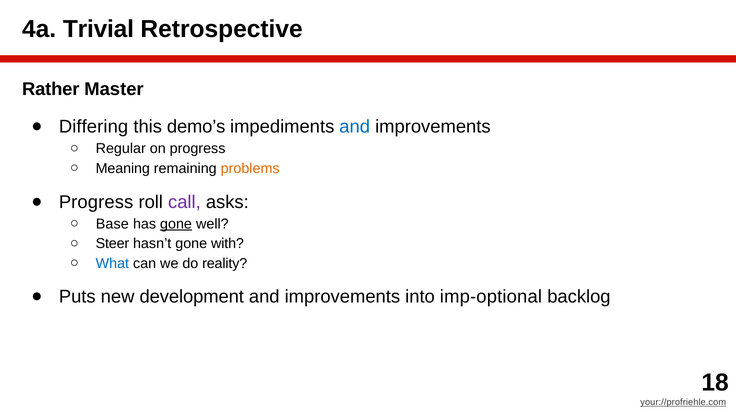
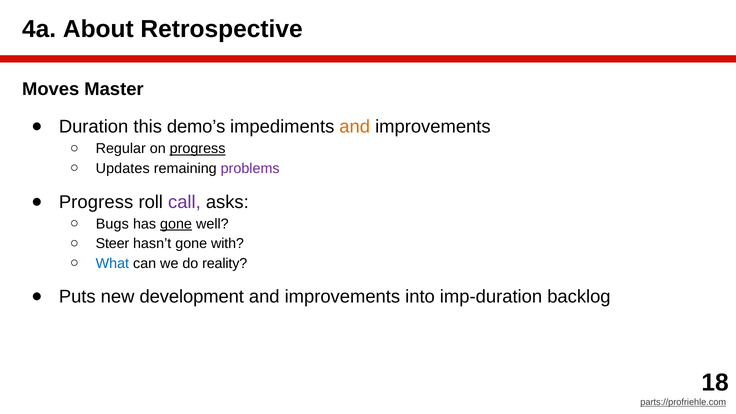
Trivial: Trivial -> About
Rather: Rather -> Moves
Differing: Differing -> Duration
and at (355, 127) colour: blue -> orange
progress at (198, 149) underline: none -> present
Meaning: Meaning -> Updates
problems colour: orange -> purple
Base: Base -> Bugs
imp-optional: imp-optional -> imp-duration
your://profriehle.com: your://profriehle.com -> parts://profriehle.com
